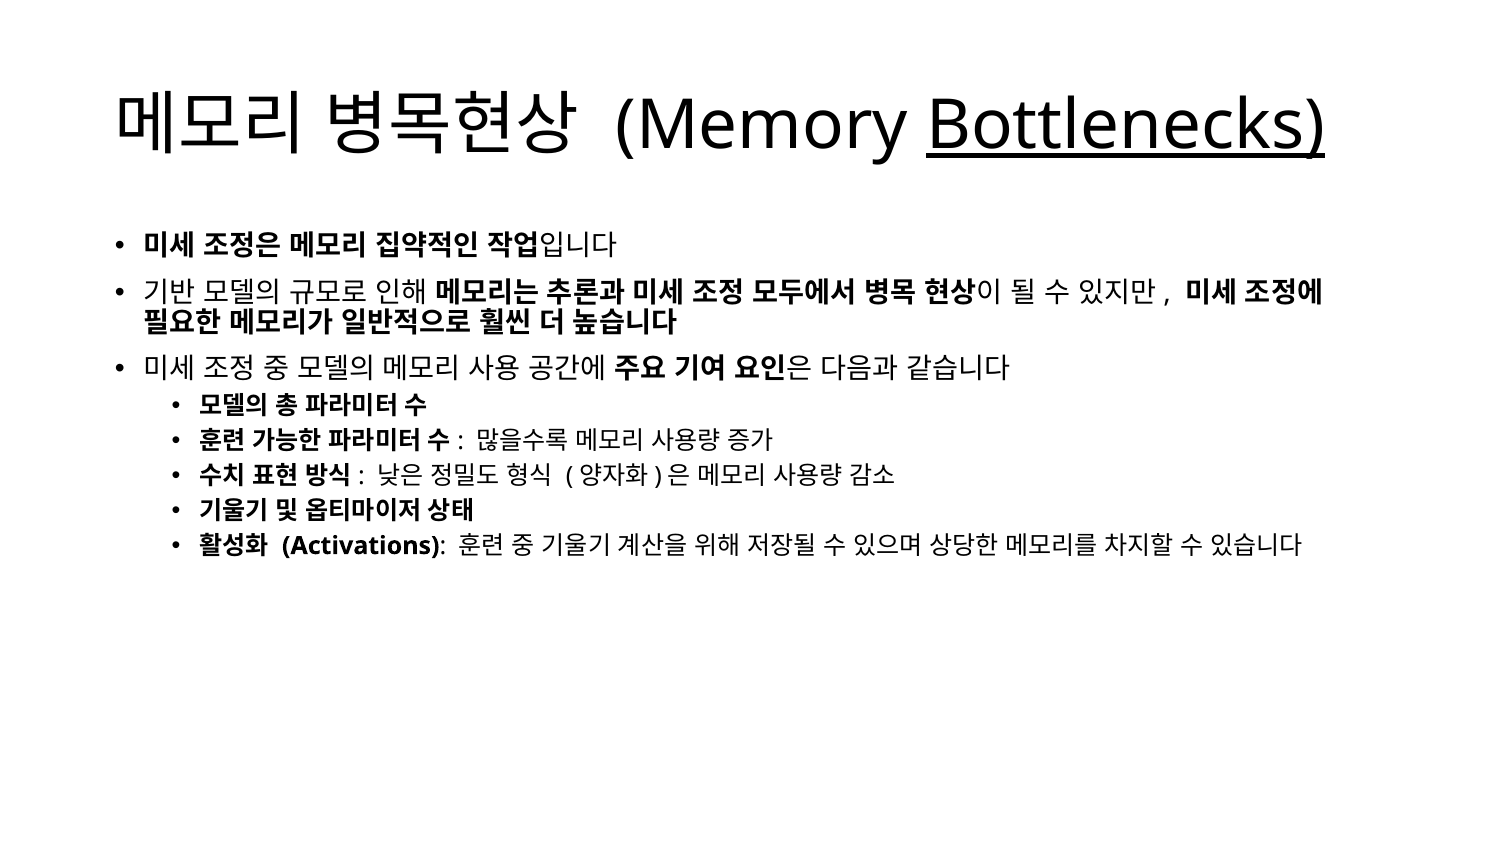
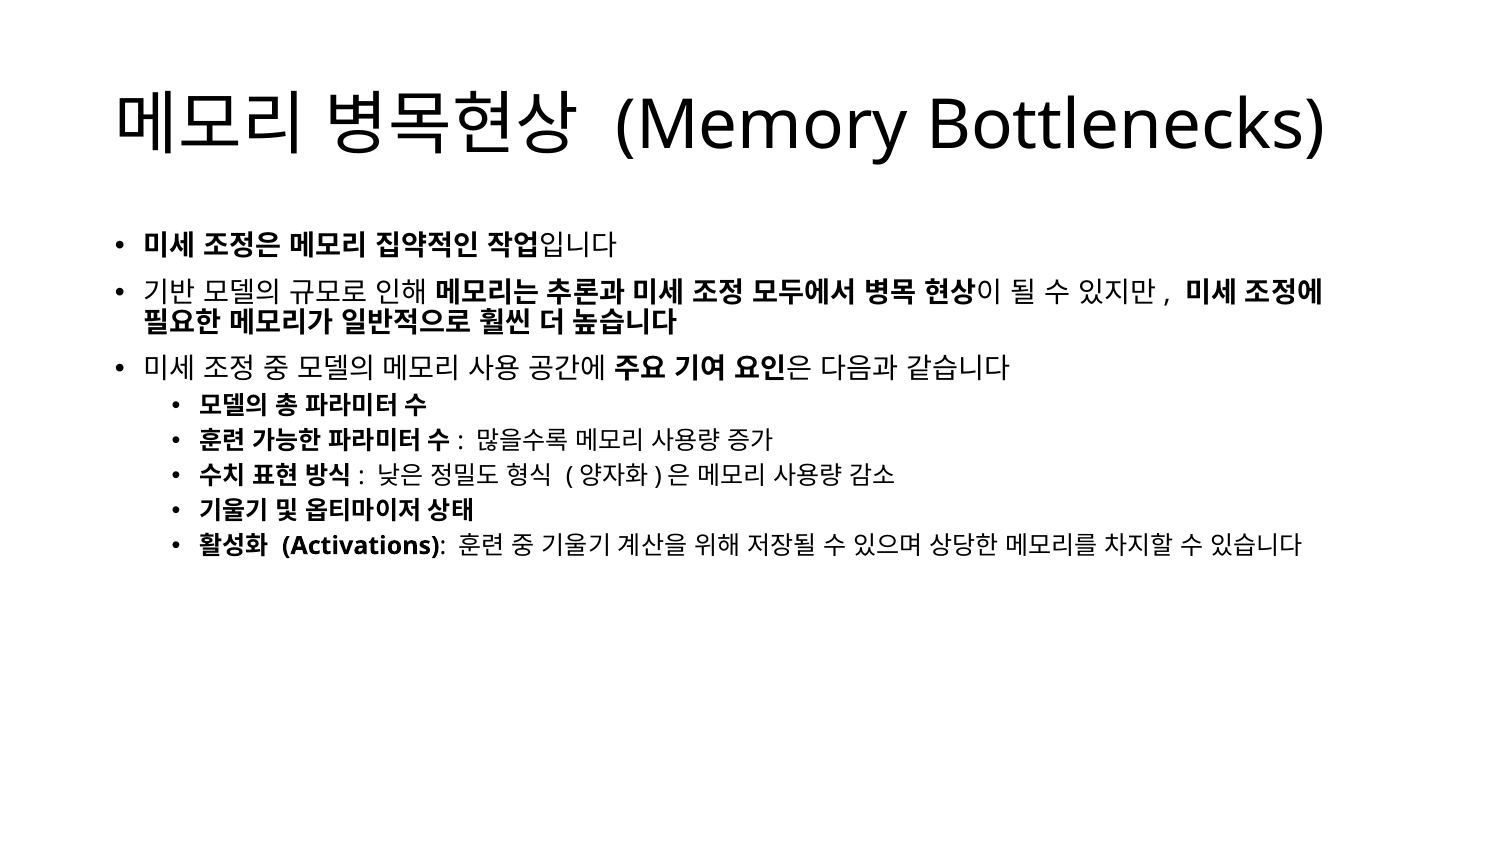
Bottlenecks underline: present -> none
